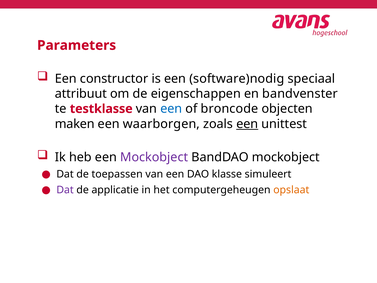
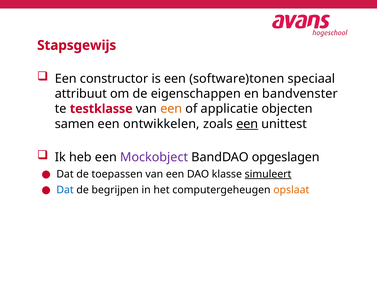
Parameters: Parameters -> Stapsgewijs
software)nodig: software)nodig -> software)tonen
een at (171, 109) colour: blue -> orange
broncode: broncode -> applicatie
maken: maken -> samen
waarborgen: waarborgen -> ontwikkelen
BandDAO mockobject: mockobject -> opgeslagen
simuleert underline: none -> present
Dat at (65, 190) colour: purple -> blue
applicatie: applicatie -> begrijpen
